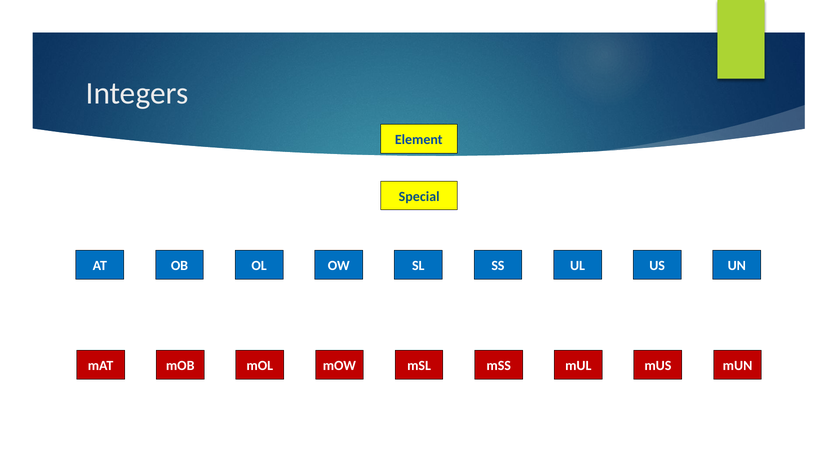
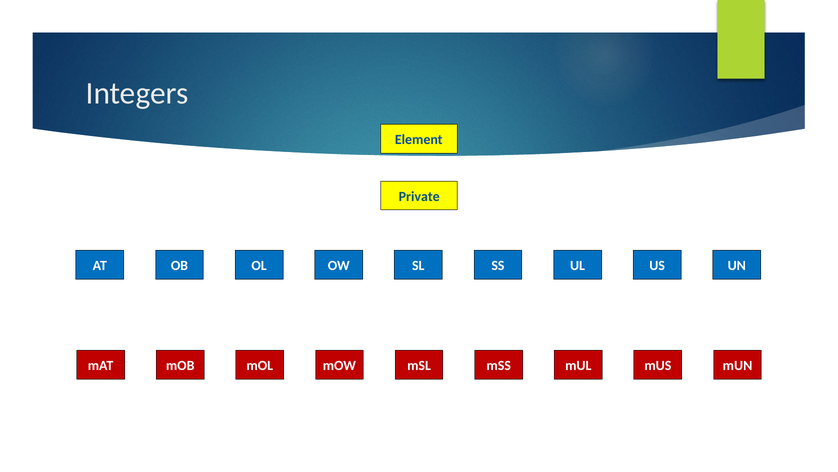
Special: Special -> Private
